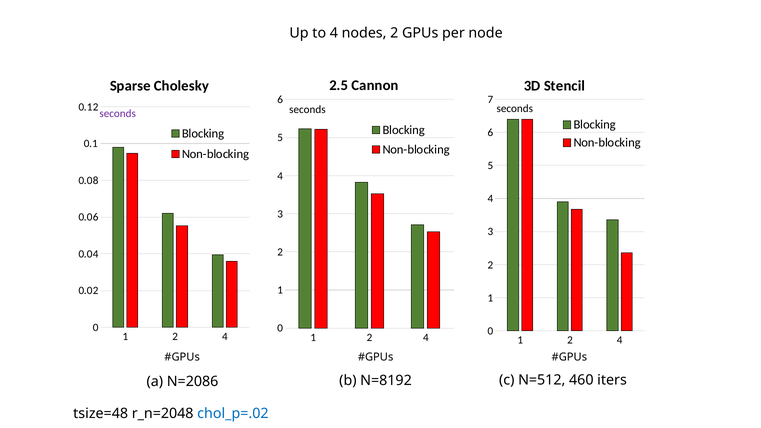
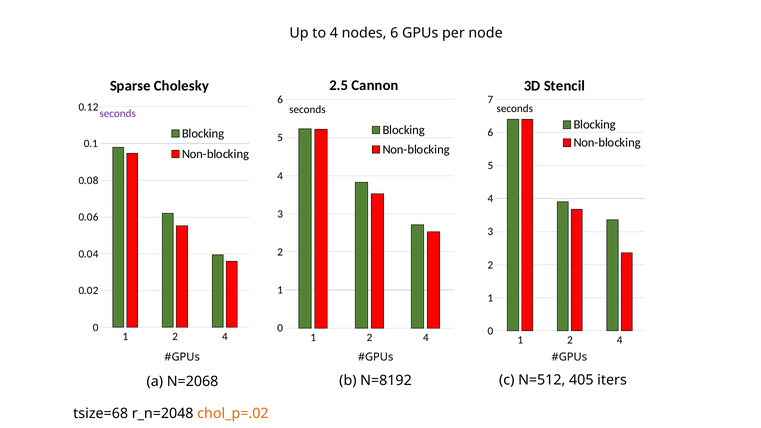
nodes 2: 2 -> 6
460: 460 -> 405
N=2086: N=2086 -> N=2068
tsize=48: tsize=48 -> tsize=68
chol_p=.02 colour: blue -> orange
